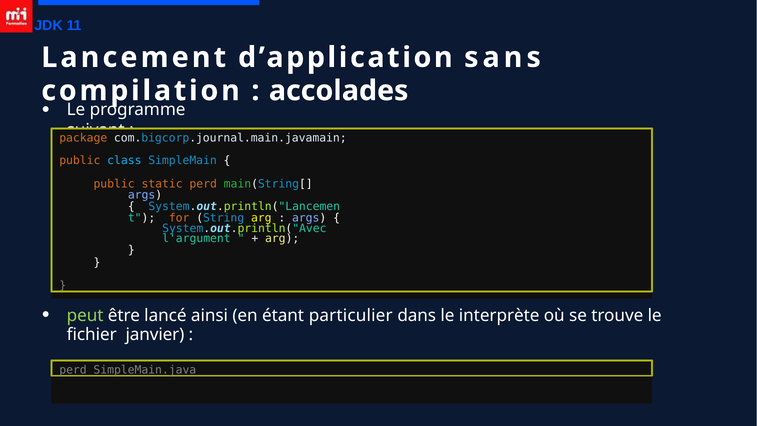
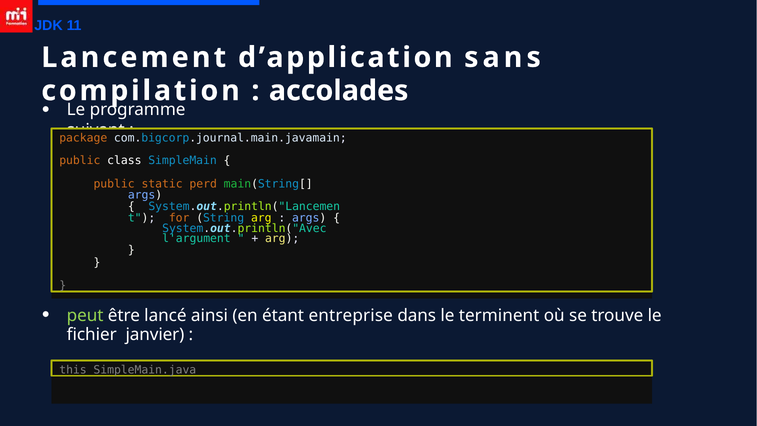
class colour: light blue -> white
particulier: particulier -> entreprise
interprète: interprète -> terminent
perd at (73, 370): perd -> this
